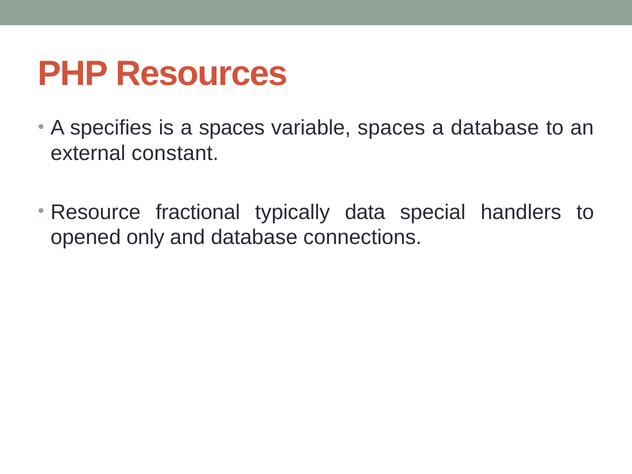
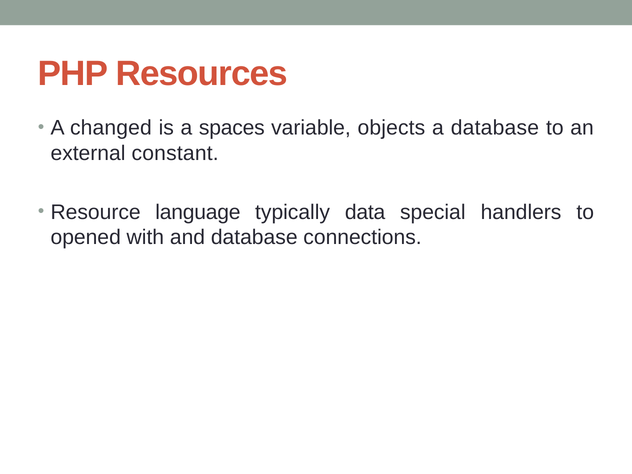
specifies: specifies -> changed
variable spaces: spaces -> objects
fractional: fractional -> language
only: only -> with
